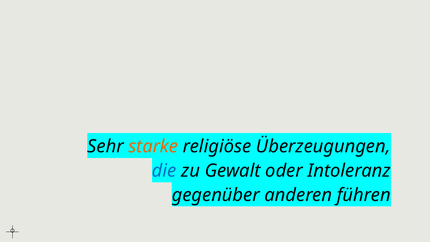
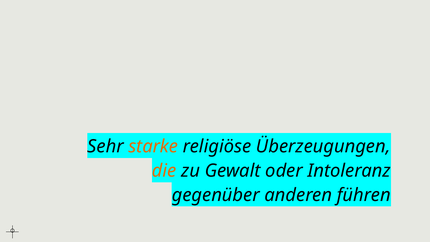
die colour: blue -> orange
